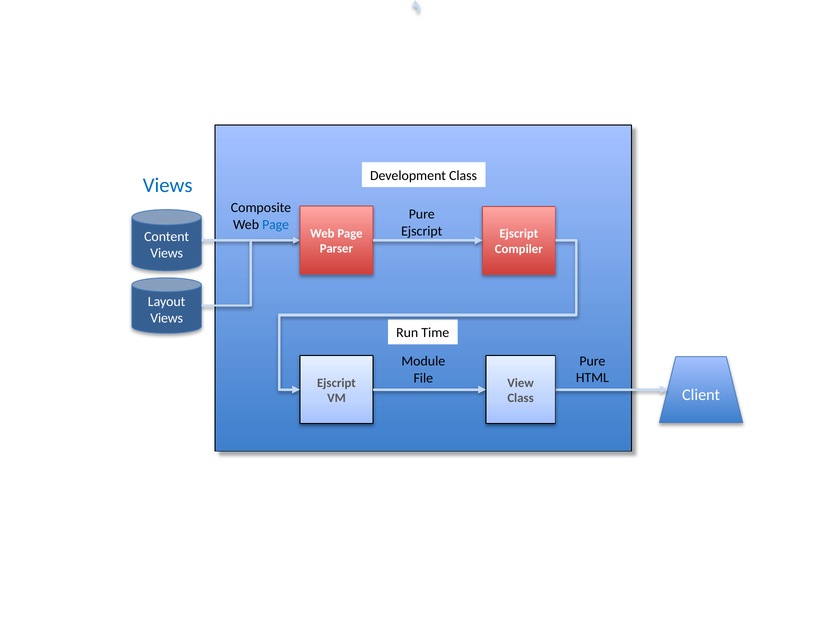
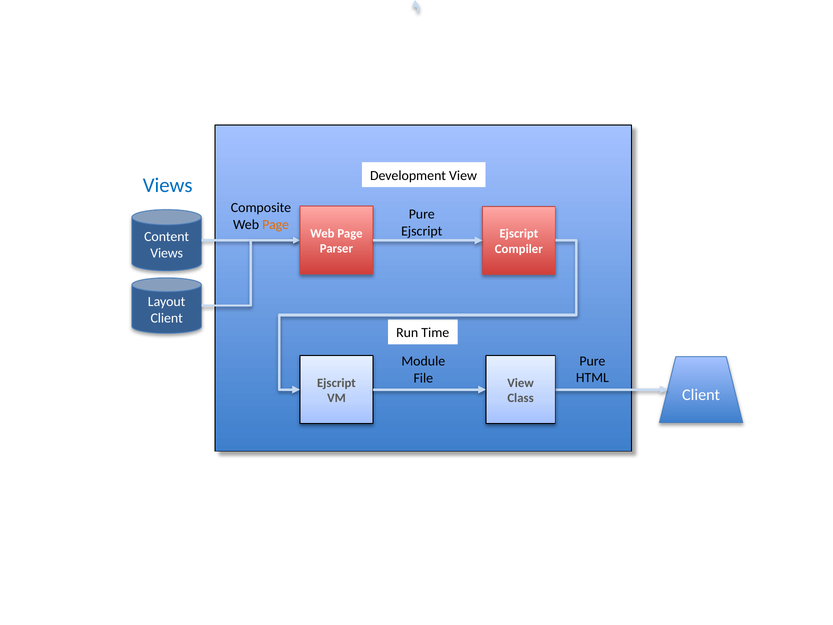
Development Class: Class -> View
Page at (276, 224) colour: blue -> orange
Views at (167, 318): Views -> Client
